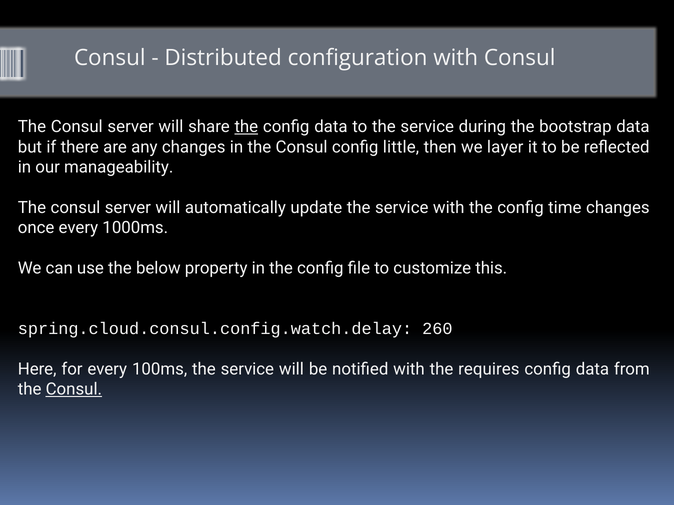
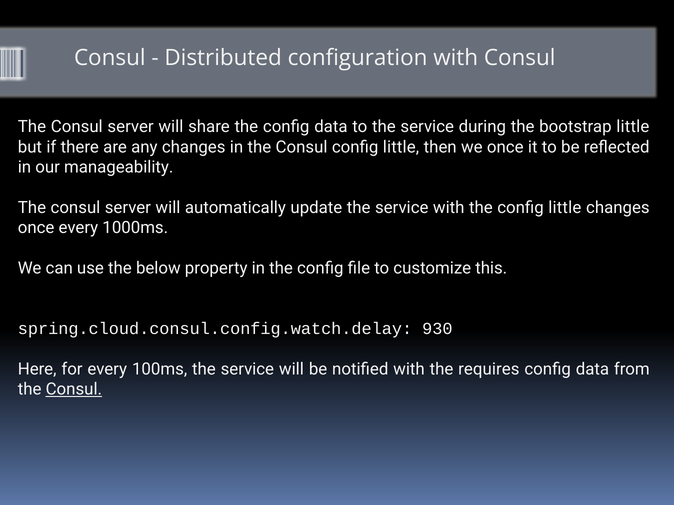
the at (246, 127) underline: present -> none
bootstrap data: data -> little
we layer: layer -> once
the config time: time -> little
260: 260 -> 930
